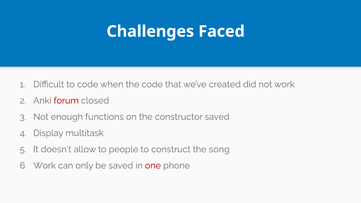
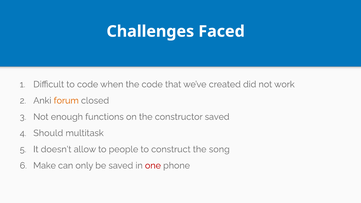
forum colour: red -> orange
Display: Display -> Should
Work at (45, 166): Work -> Make
